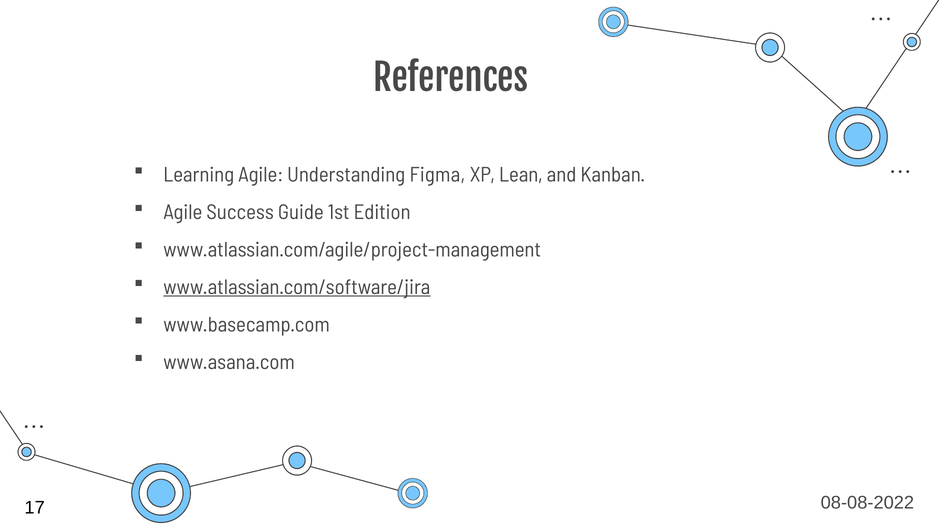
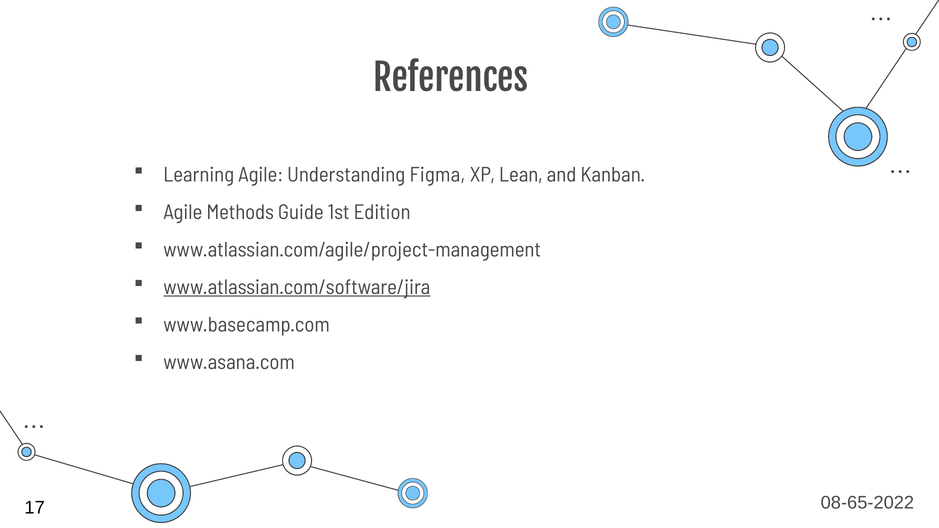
Success: Success -> Methods
08-08-2022: 08-08-2022 -> 08-65-2022
